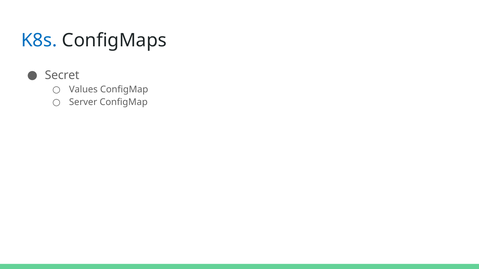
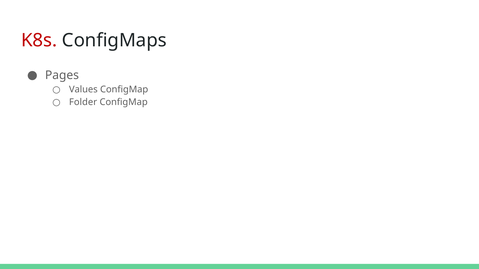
K8s colour: blue -> red
Secret: Secret -> Pages
Server: Server -> Folder
